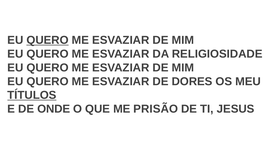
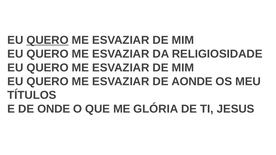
DORES: DORES -> AONDE
TÍTULOS underline: present -> none
PRISÃO: PRISÃO -> GLÓRIA
